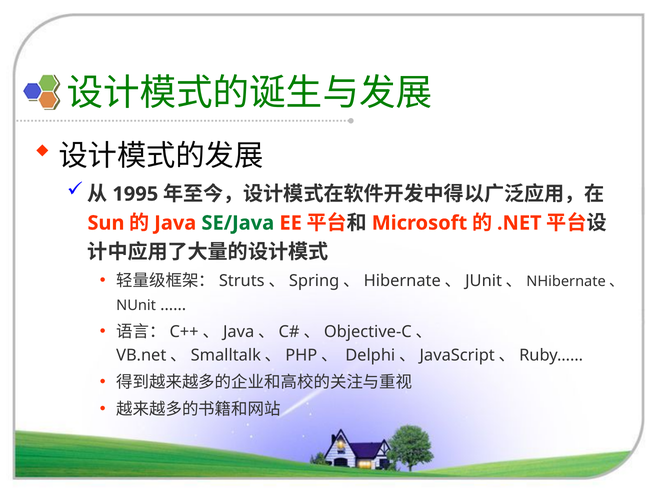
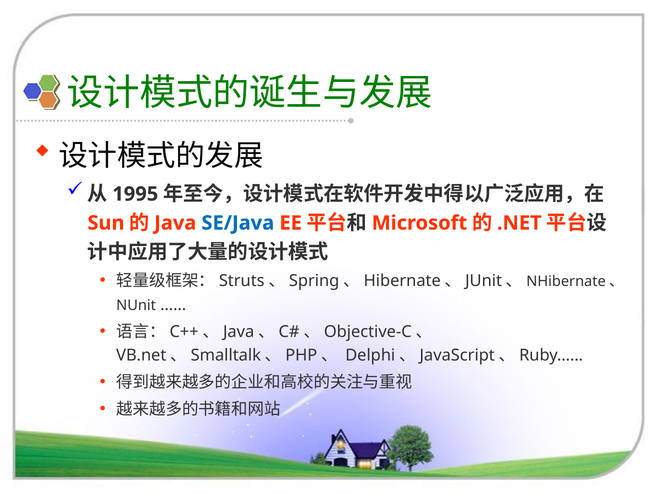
SE/Java colour: green -> blue
